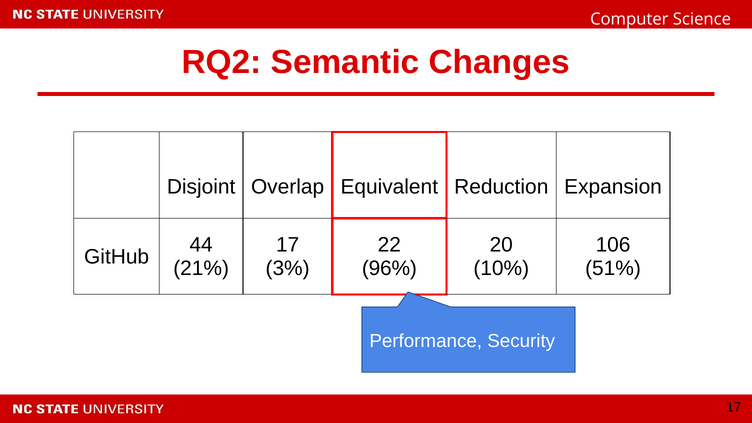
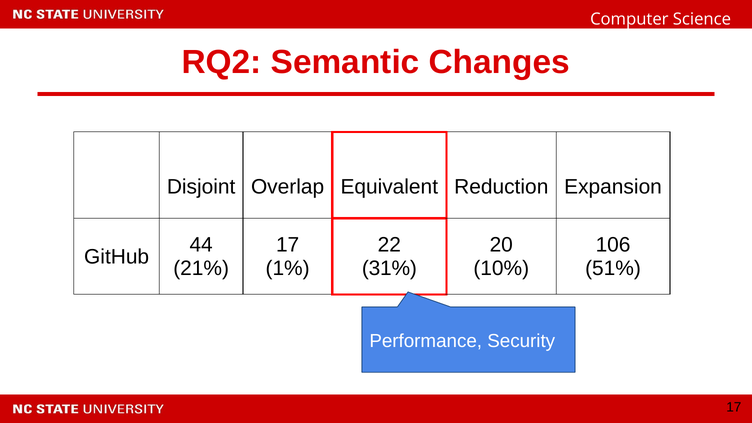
3%: 3% -> 1%
96%: 96% -> 31%
